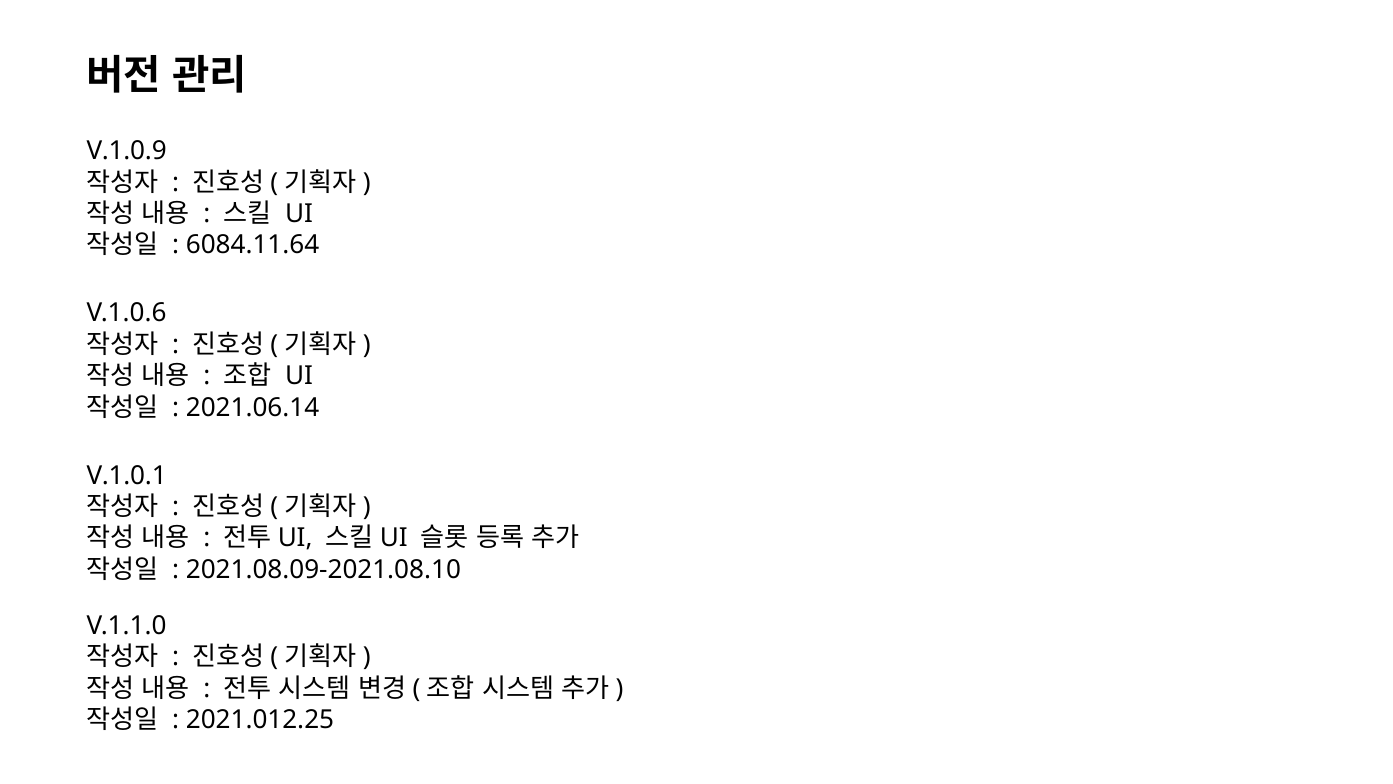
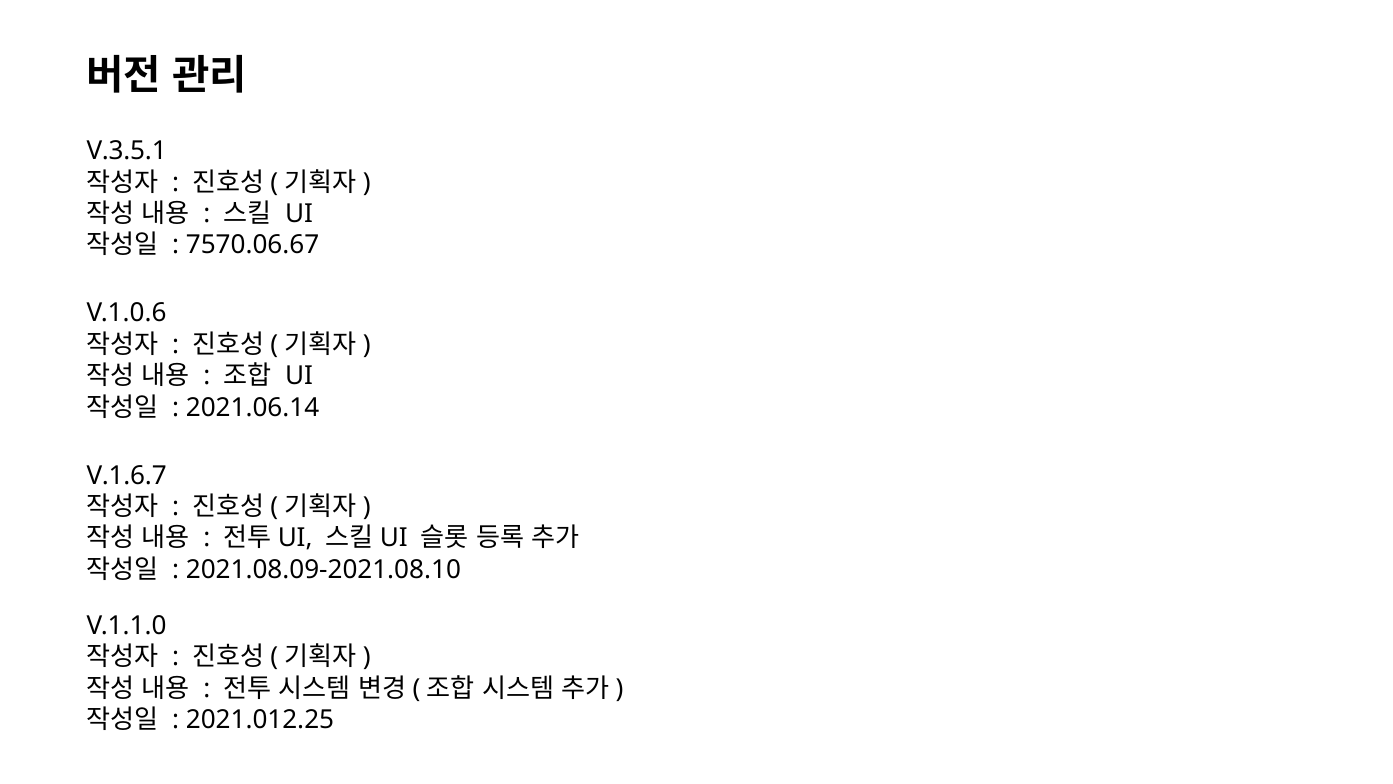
V.1.0.9: V.1.0.9 -> V.3.5.1
6084.11.64: 6084.11.64 -> 7570.06.67
V.1.0.1: V.1.0.1 -> V.1.6.7
